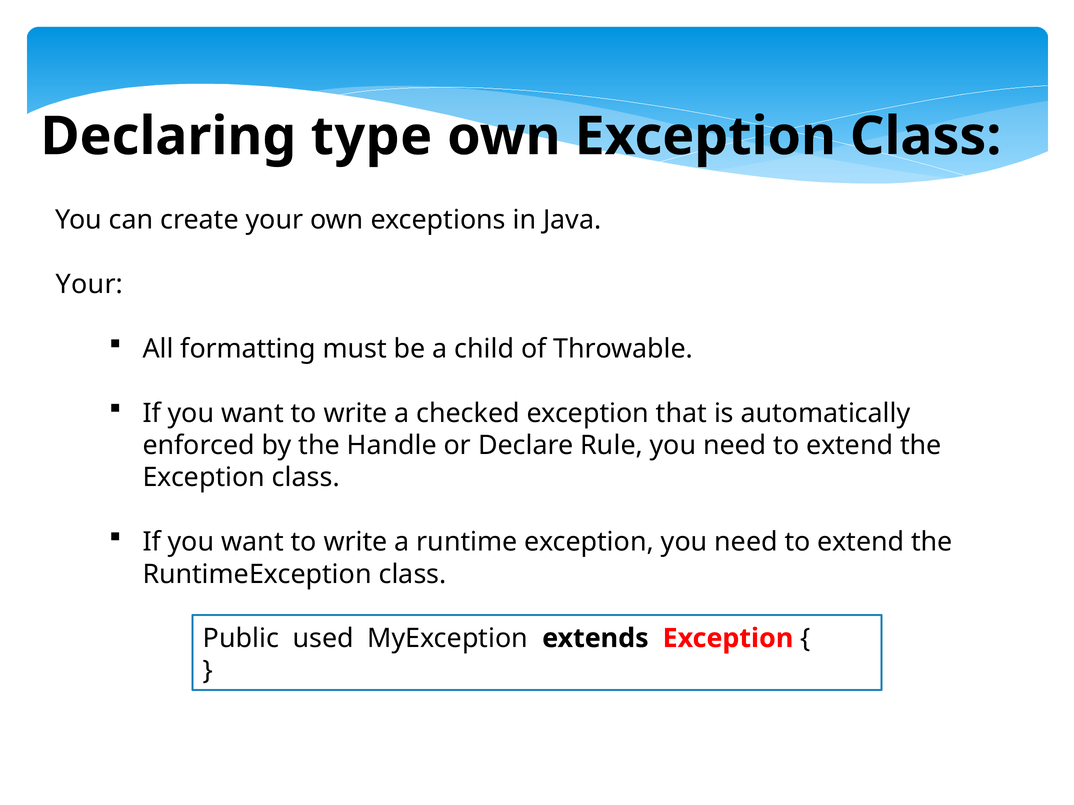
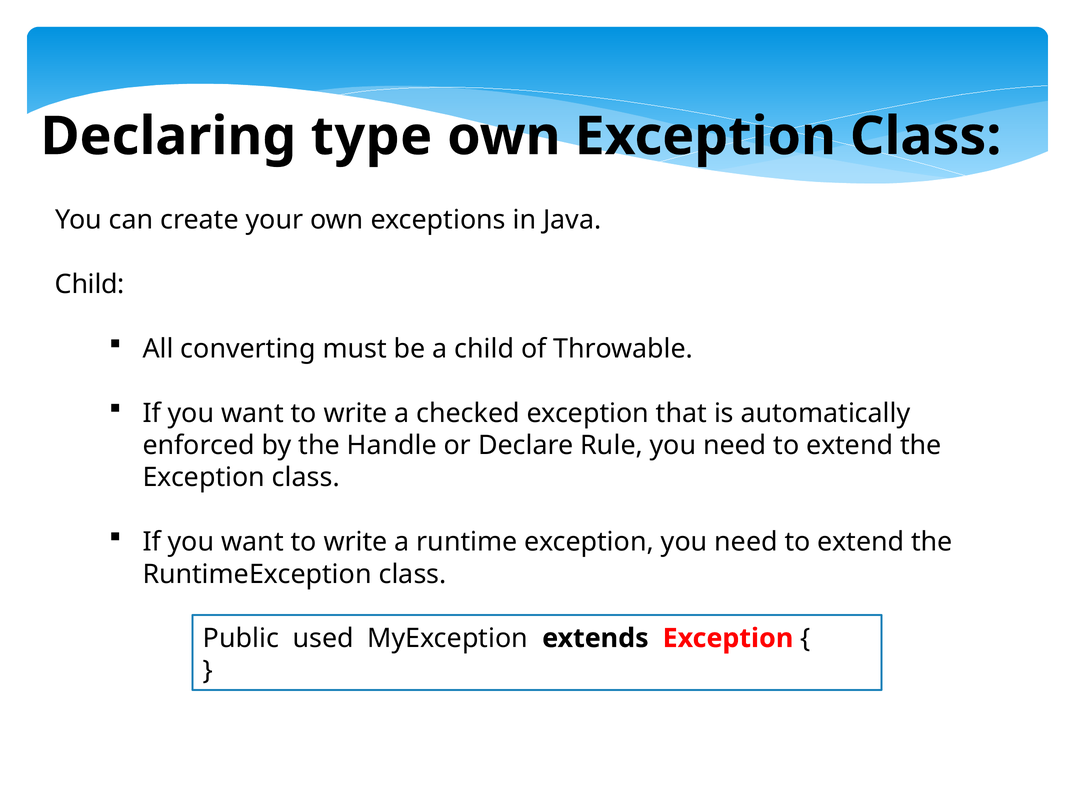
Your at (89, 285): Your -> Child
formatting: formatting -> converting
